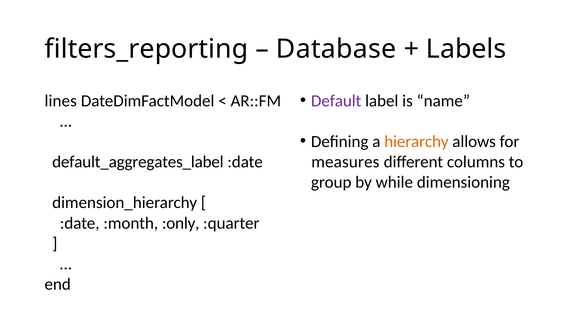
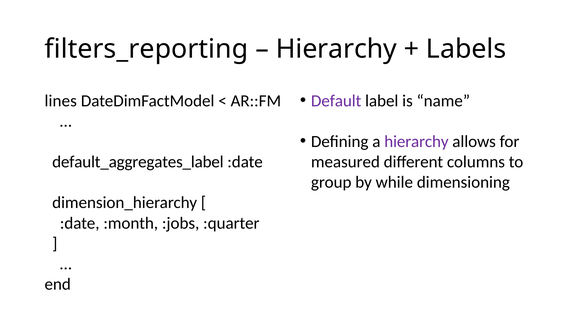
Database at (336, 49): Database -> Hierarchy
hierarchy at (416, 142) colour: orange -> purple
measures: measures -> measured
:only: :only -> :jobs
